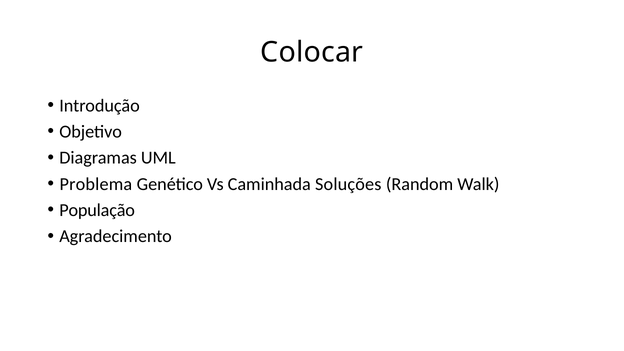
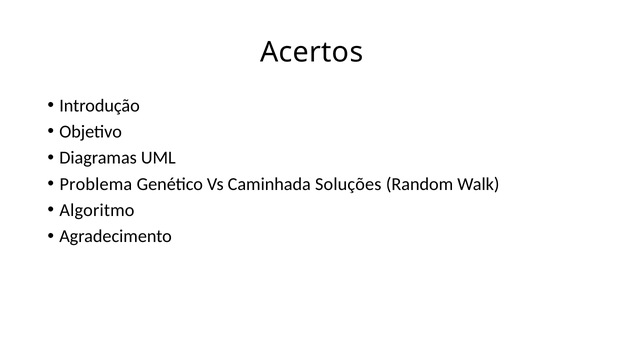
Colocar: Colocar -> Acertos
População: População -> Algoritmo
